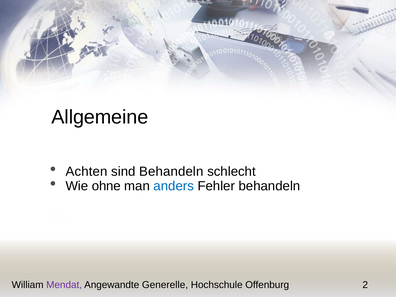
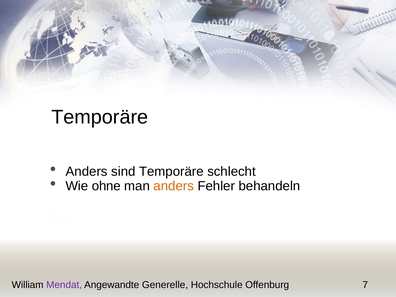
Allgemeine at (100, 117): Allgemeine -> Temporäre
Achten at (87, 171): Achten -> Anders
sind Behandeln: Behandeln -> Temporäre
anders at (174, 186) colour: blue -> orange
2: 2 -> 7
